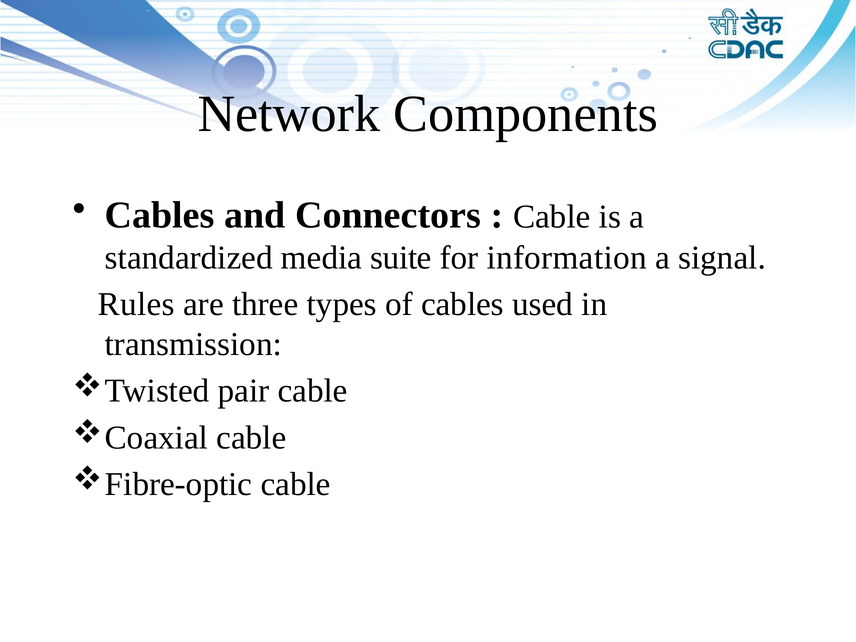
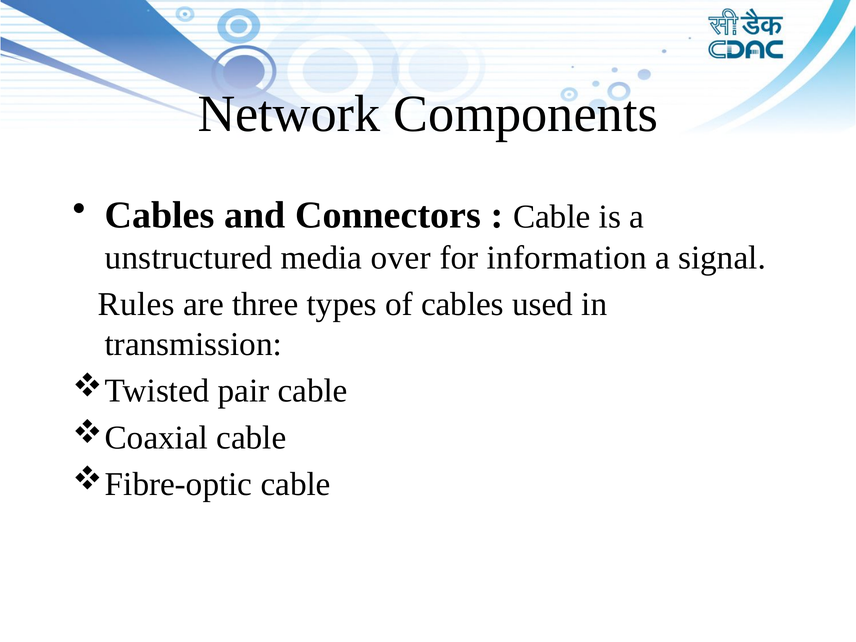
standardized: standardized -> unstructured
suite: suite -> over
